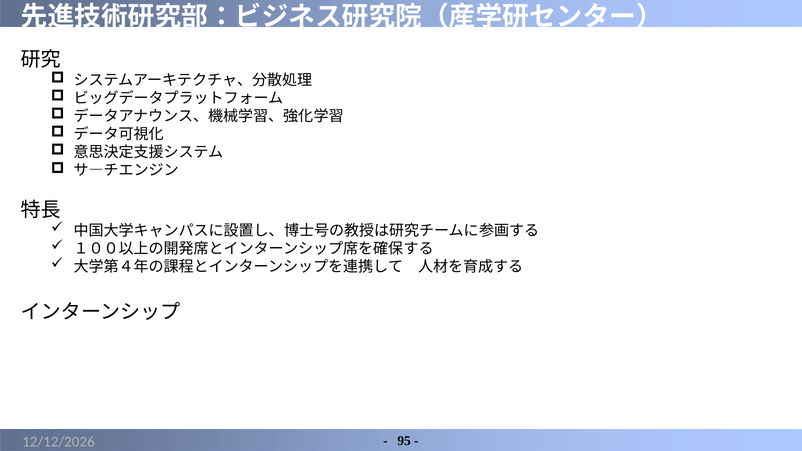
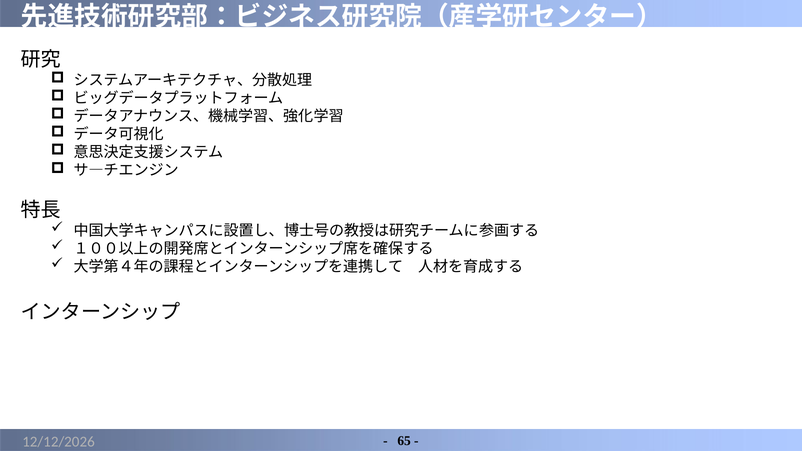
95: 95 -> 65
